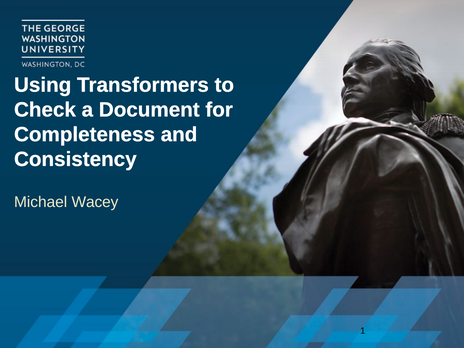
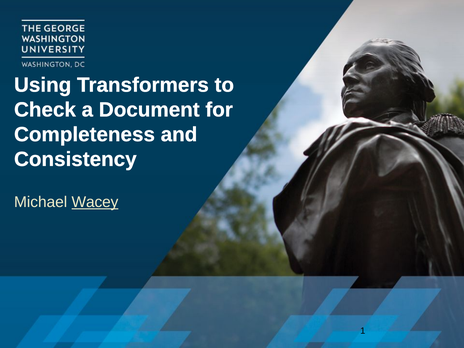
Wacey underline: none -> present
